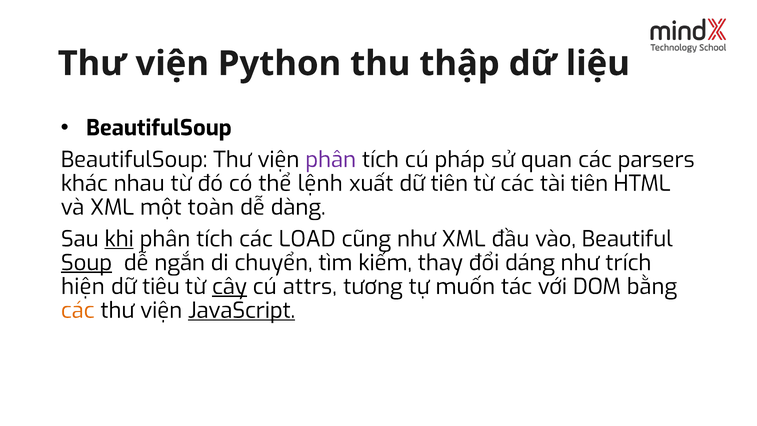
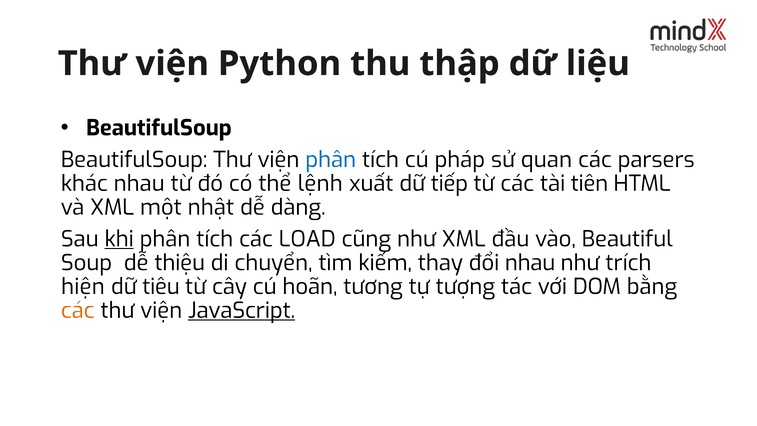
phân at (331, 160) colour: purple -> blue
dữ tiên: tiên -> tiếp
toàn: toàn -> nhật
Soup underline: present -> none
ngắn: ngắn -> thiệu
đổi dáng: dáng -> nhau
cây underline: present -> none
attrs: attrs -> hoãn
muốn: muốn -> tượng
